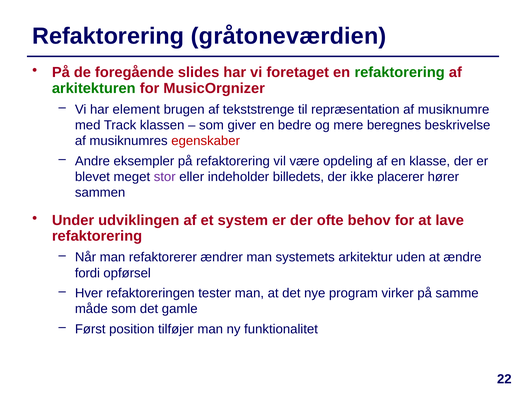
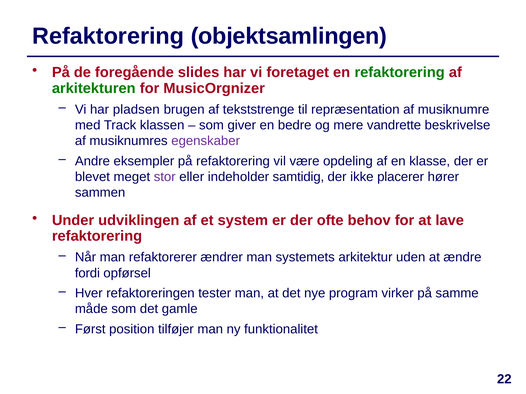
gråtoneværdien: gråtoneværdien -> objektsamlingen
element: element -> pladsen
beregnes: beregnes -> vandrette
egenskaber colour: red -> purple
billedets: billedets -> samtidig
